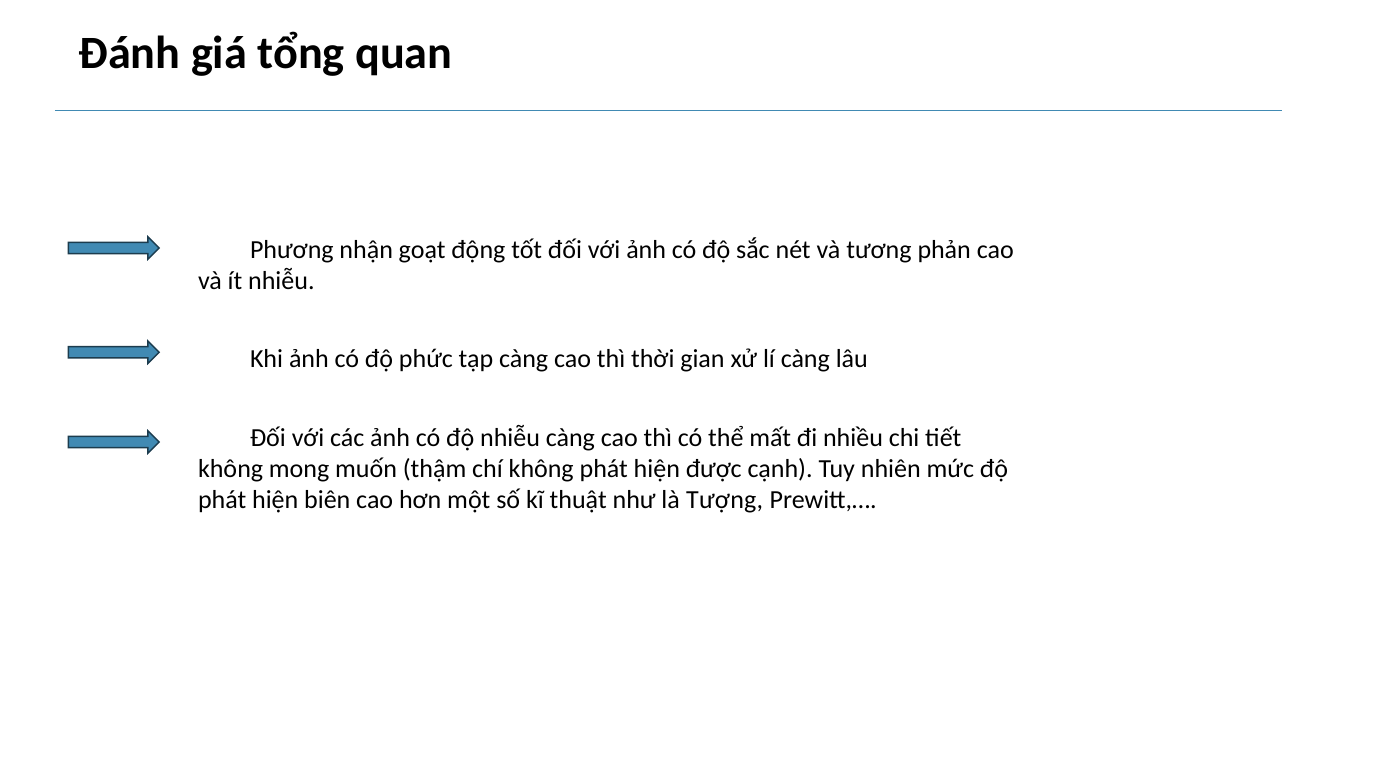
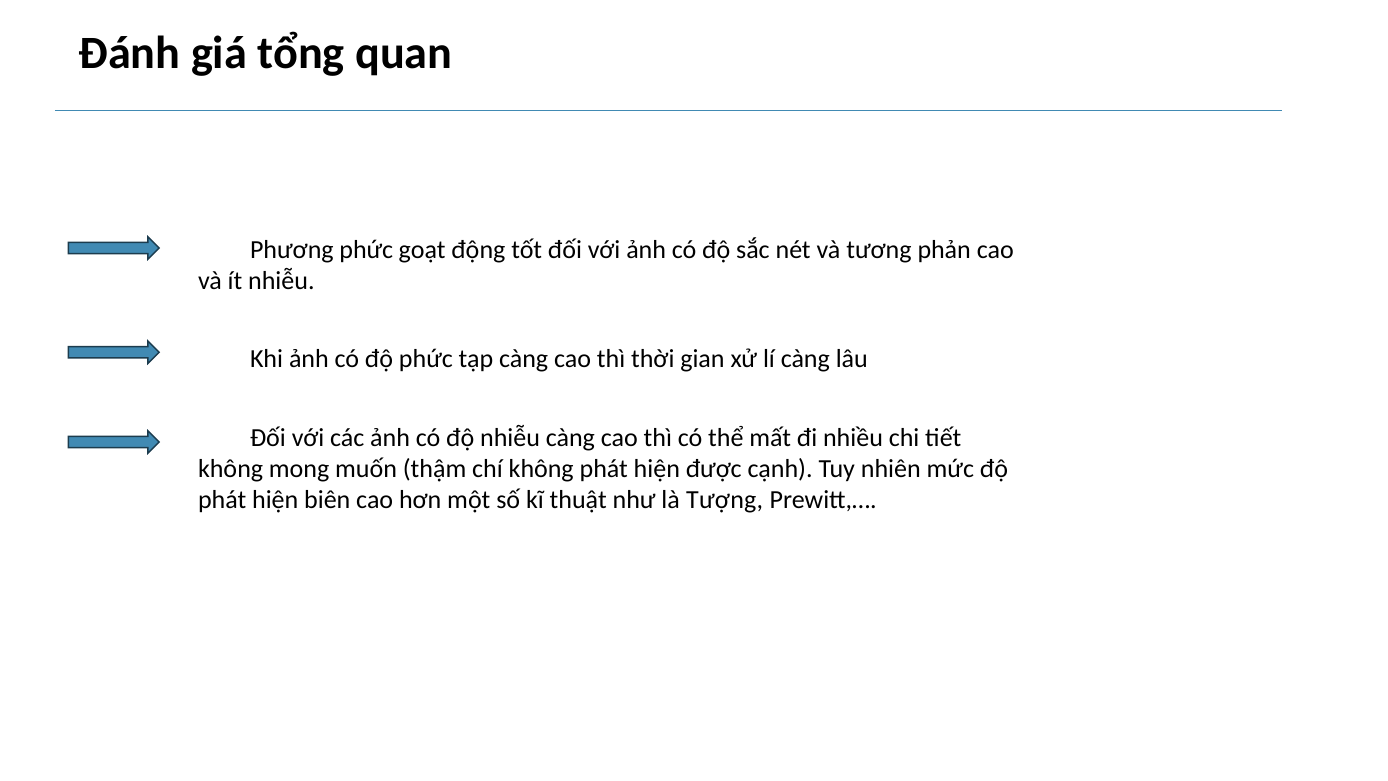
Phương nhận: nhận -> phức
